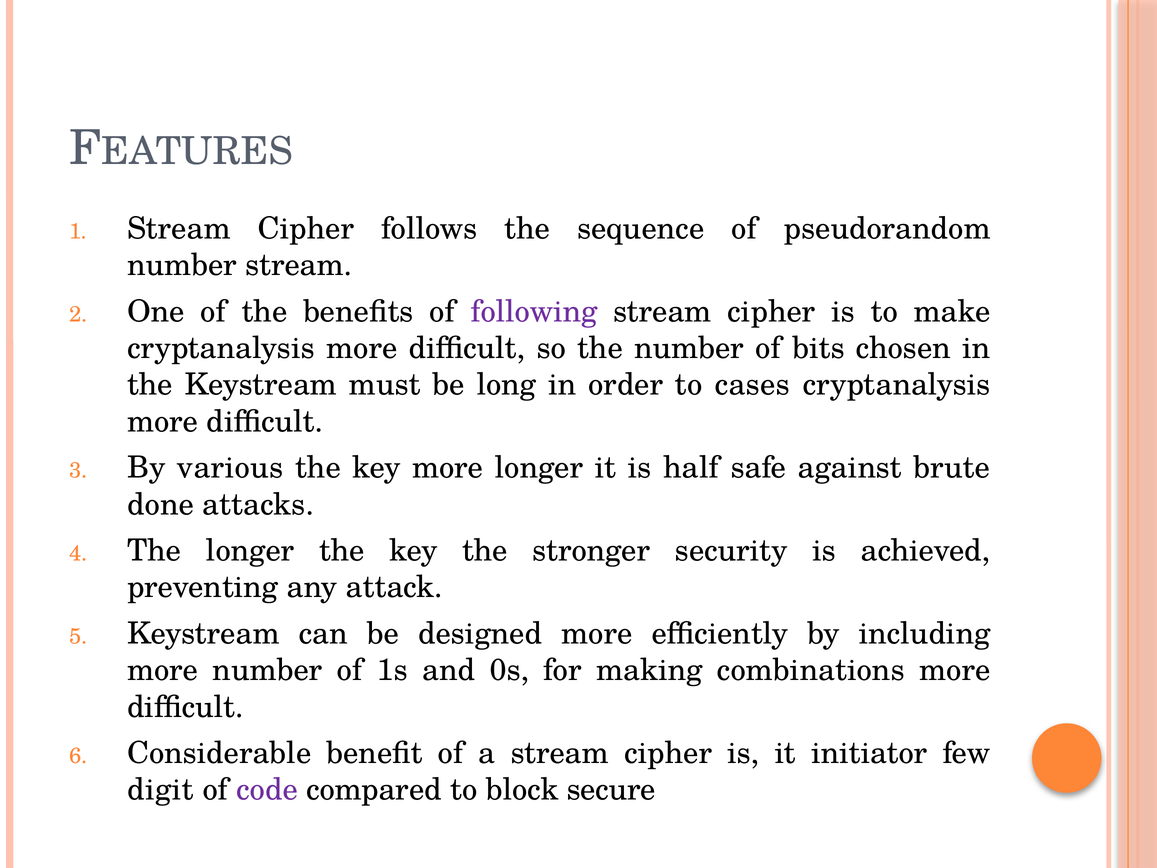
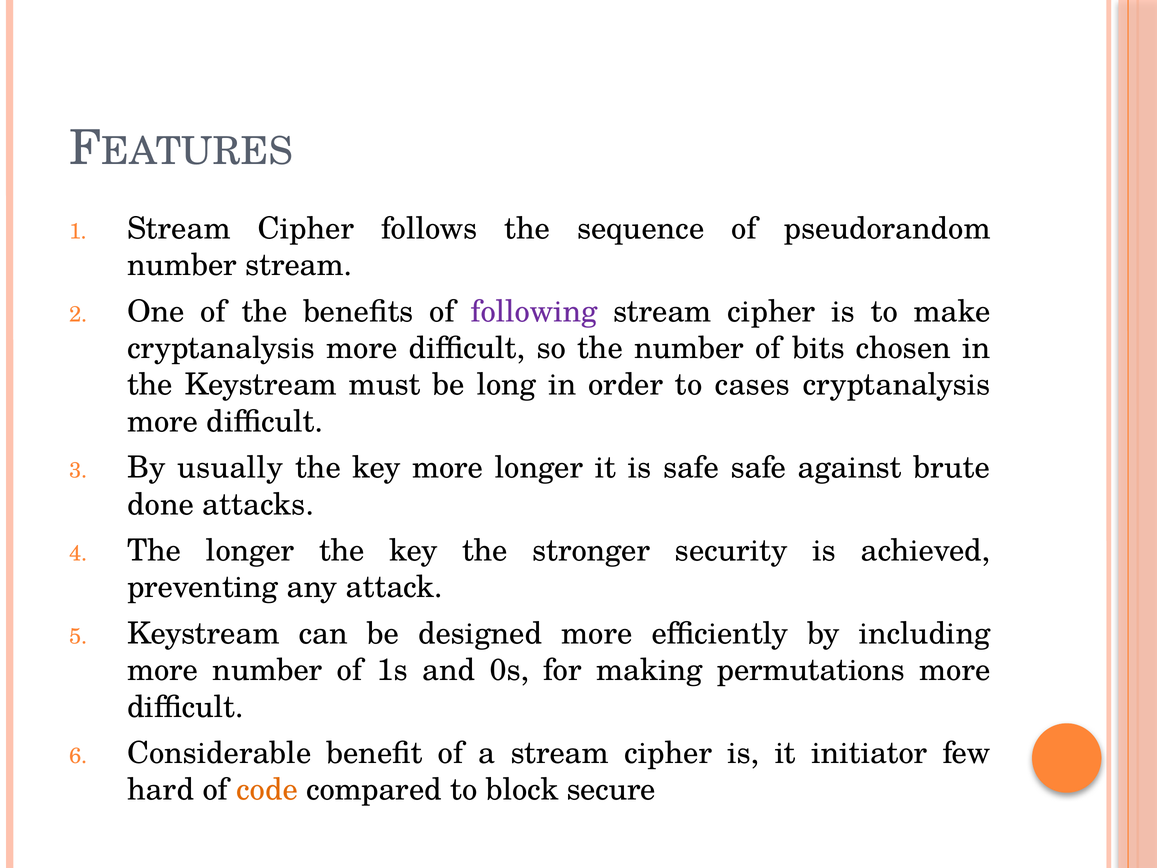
various: various -> usually
is half: half -> safe
combinations: combinations -> permutations
digit: digit -> hard
code colour: purple -> orange
